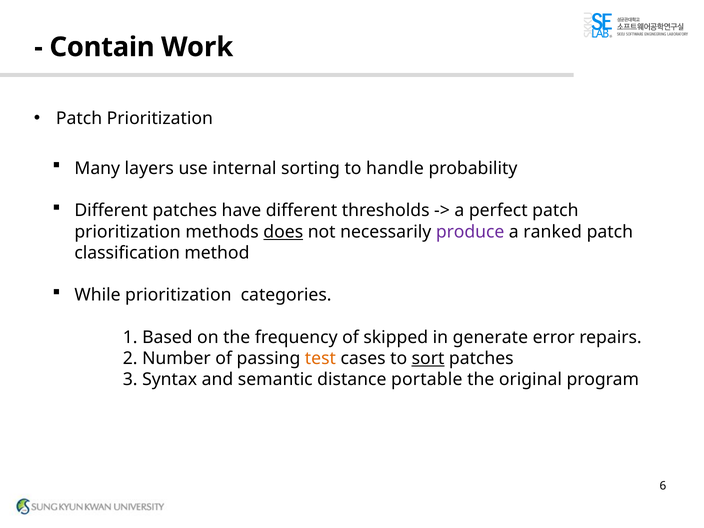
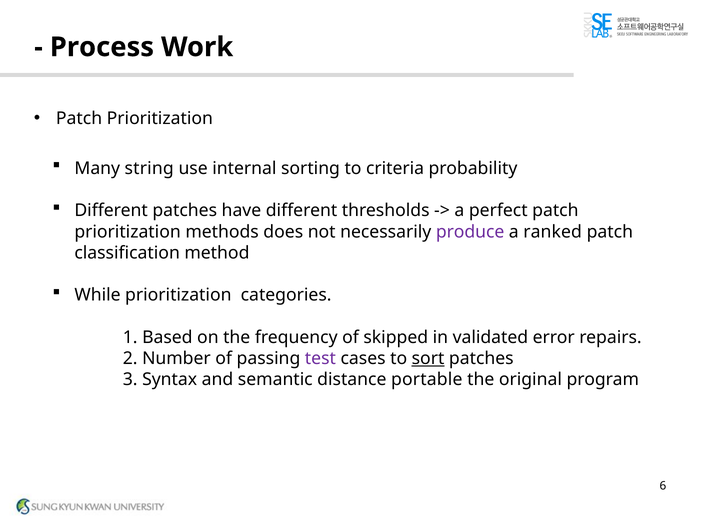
Contain: Contain -> Process
layers: layers -> string
handle: handle -> criteria
does underline: present -> none
generate: generate -> validated
test colour: orange -> purple
